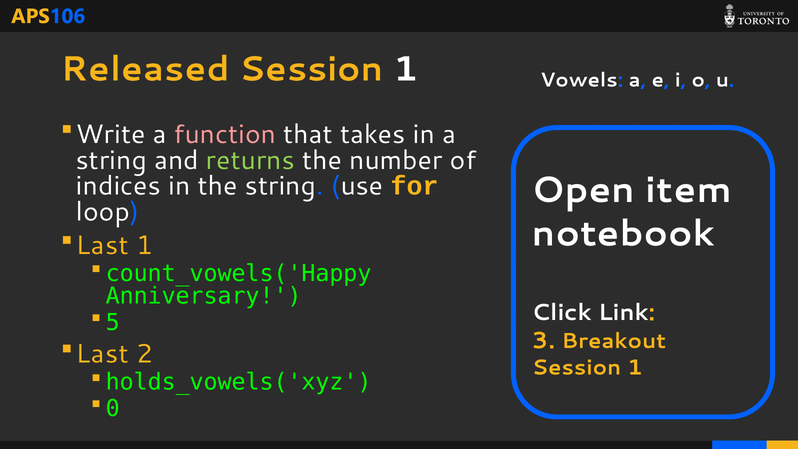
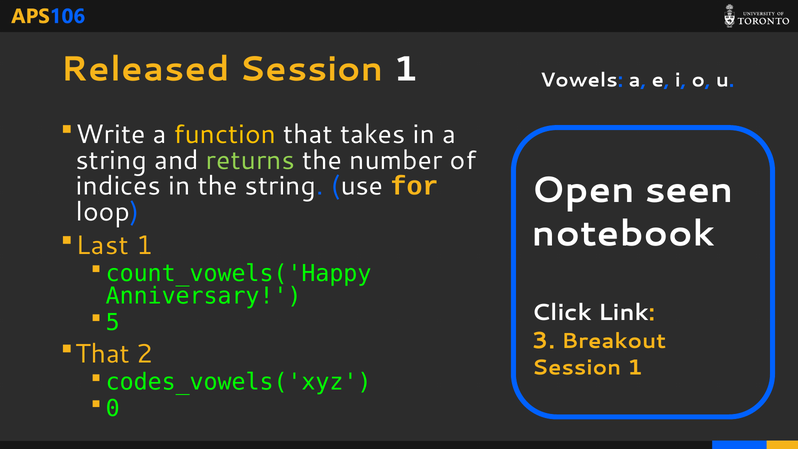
function colour: pink -> yellow
item: item -> seen
Last at (102, 354): Last -> That
holds_vowels('xyz: holds_vowels('xyz -> codes_vowels('xyz
